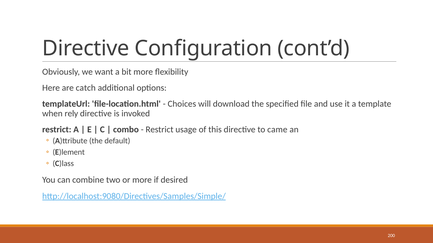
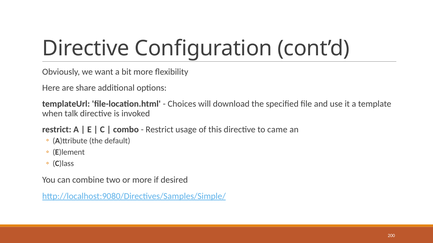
catch: catch -> share
rely: rely -> talk
